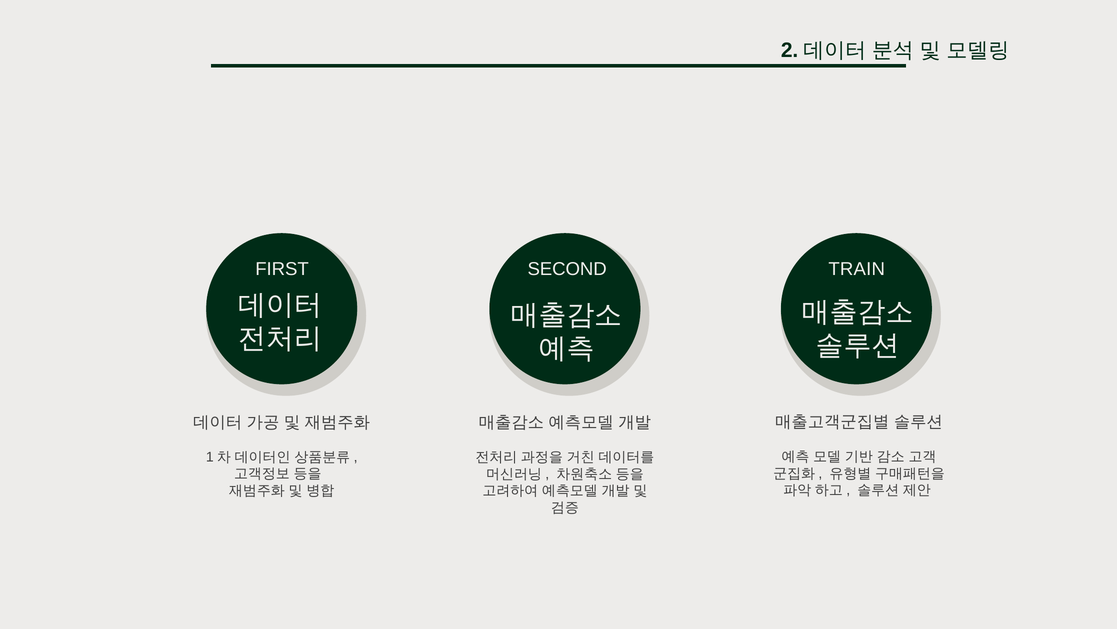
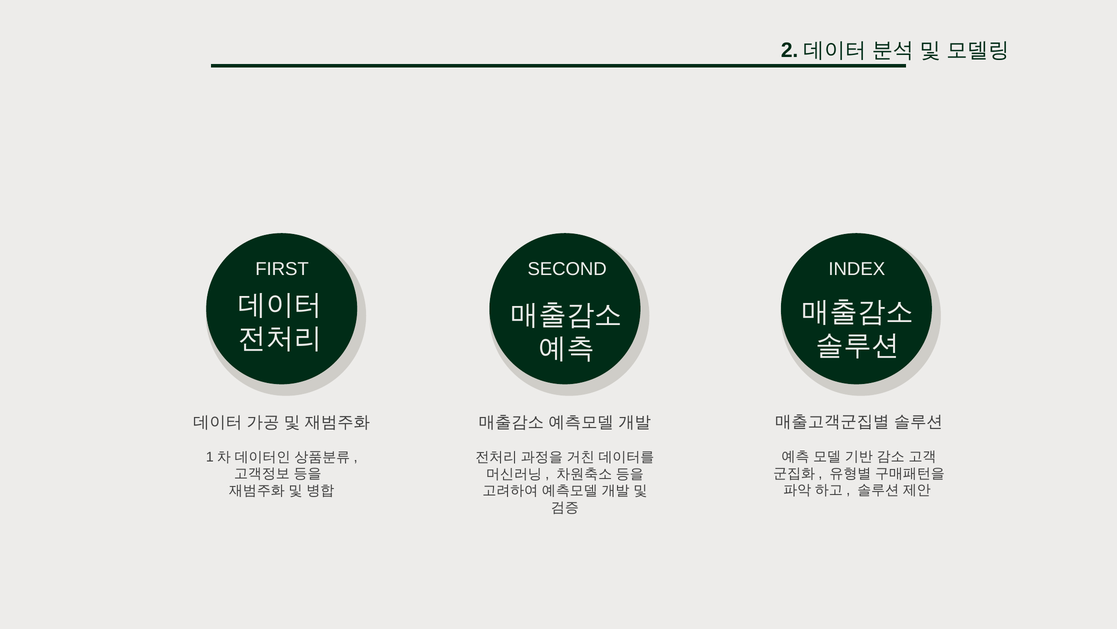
TRAIN: TRAIN -> INDEX
